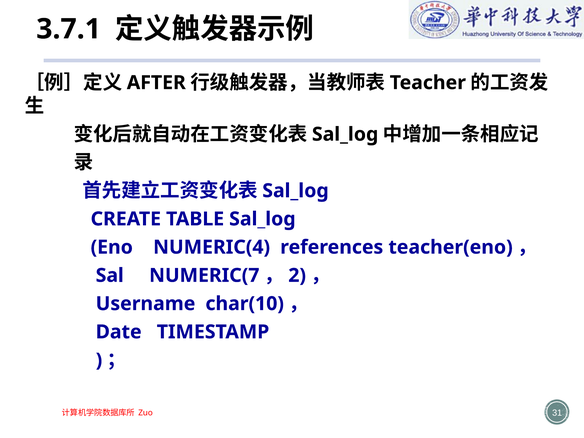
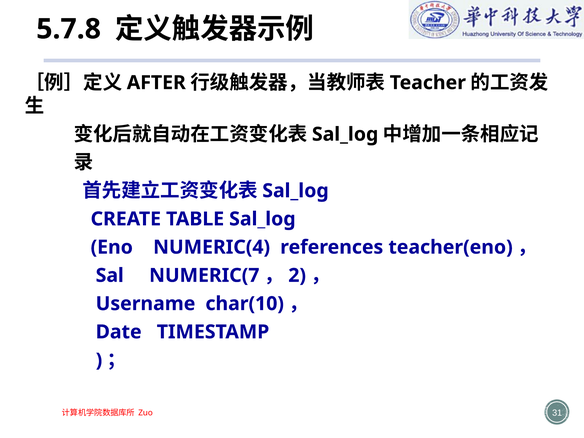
3.7.1: 3.7.1 -> 5.7.8
